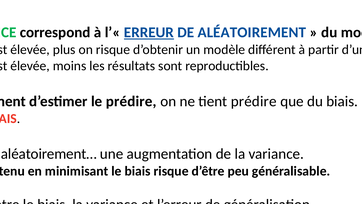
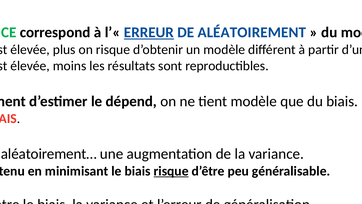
le prédire: prédire -> dépend
tient prédire: prédire -> modèle
risque at (171, 171) underline: none -> present
